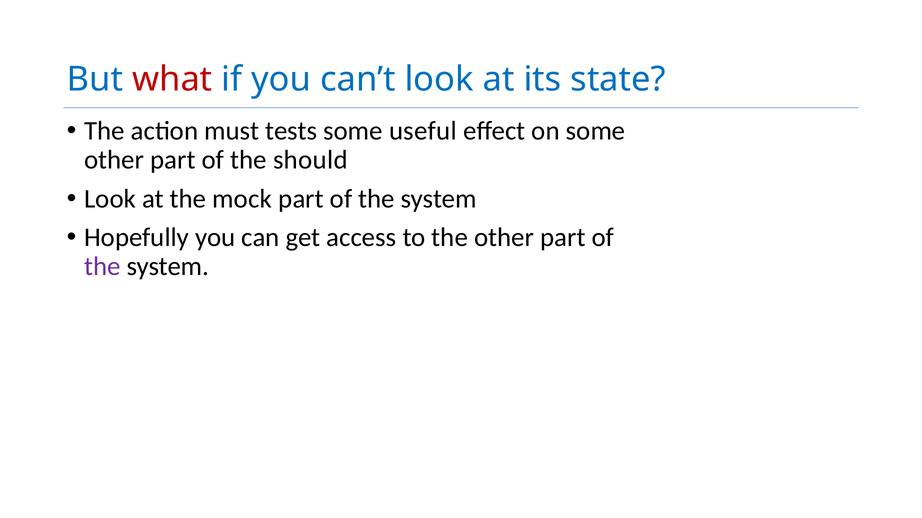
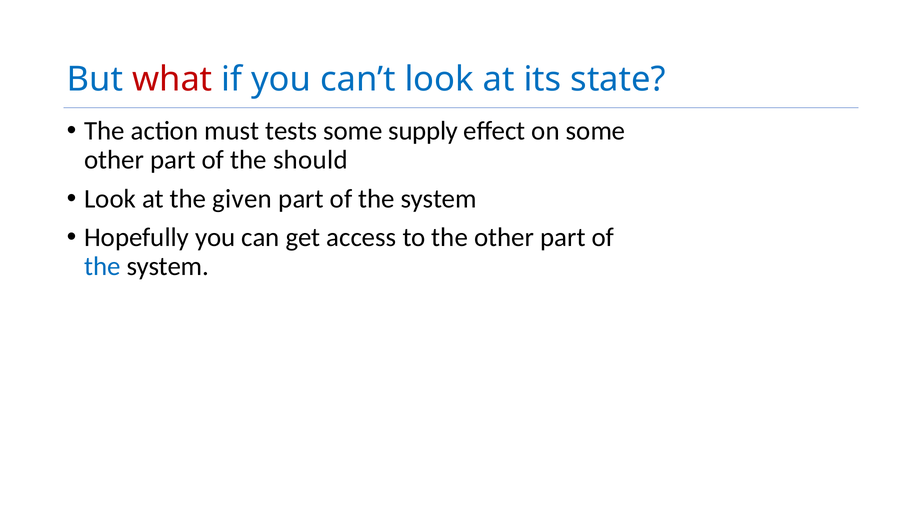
useful: useful -> supply
mock: mock -> given
the at (102, 267) colour: purple -> blue
